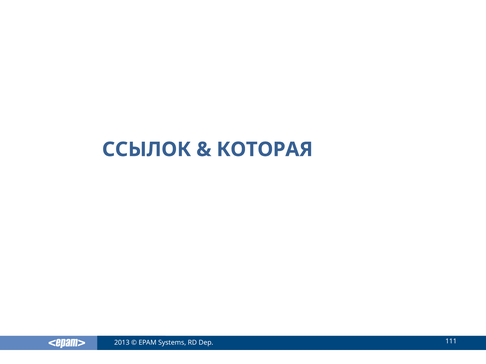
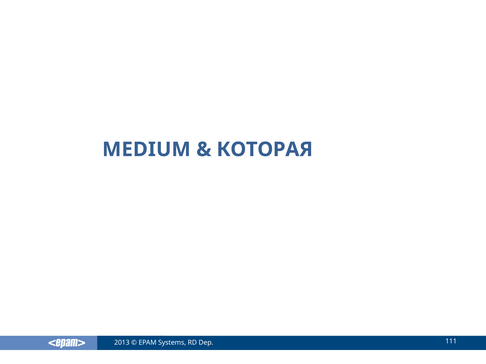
ССЫЛОК: ССЫЛОК -> MEDIUM
